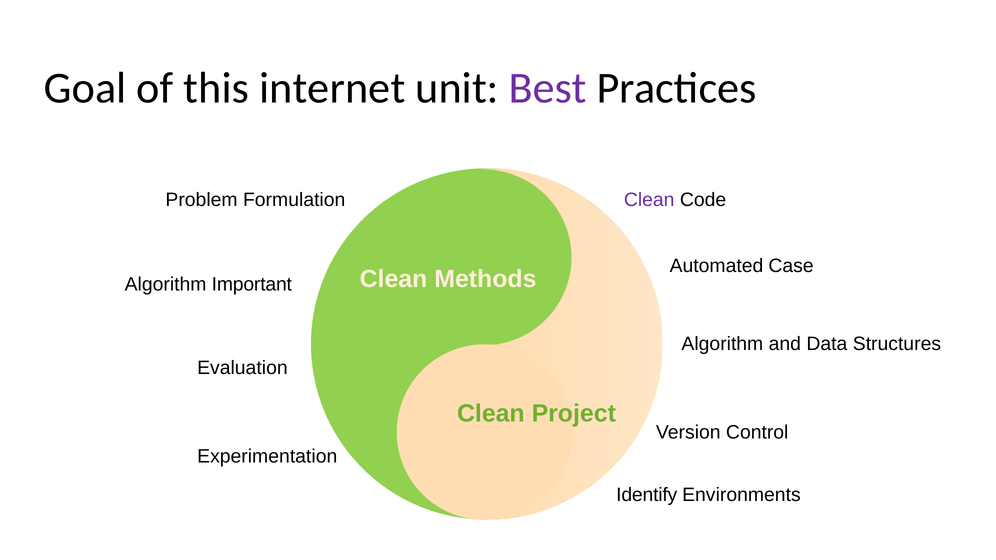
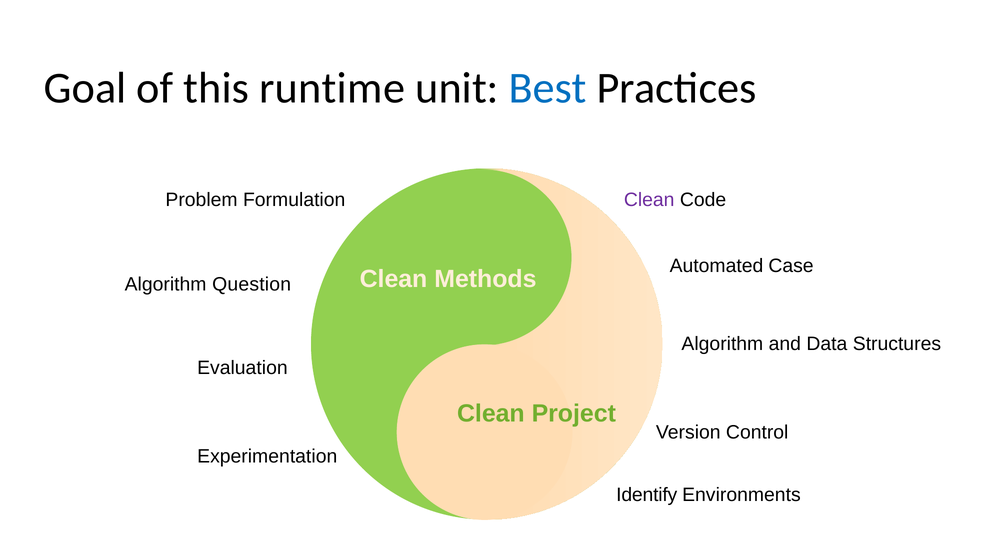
internet: internet -> runtime
Best colour: purple -> blue
Important: Important -> Question
